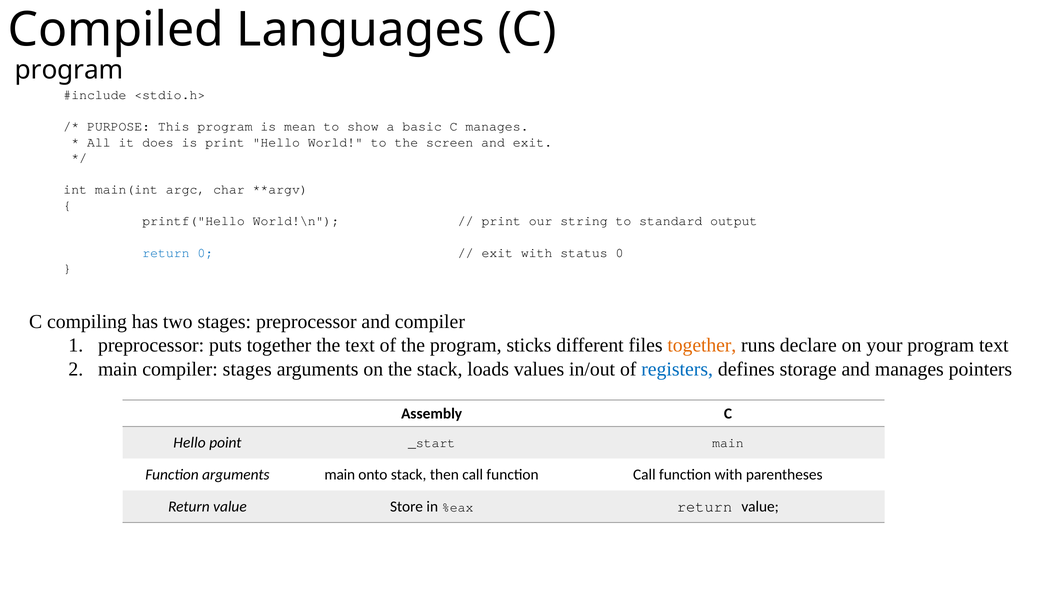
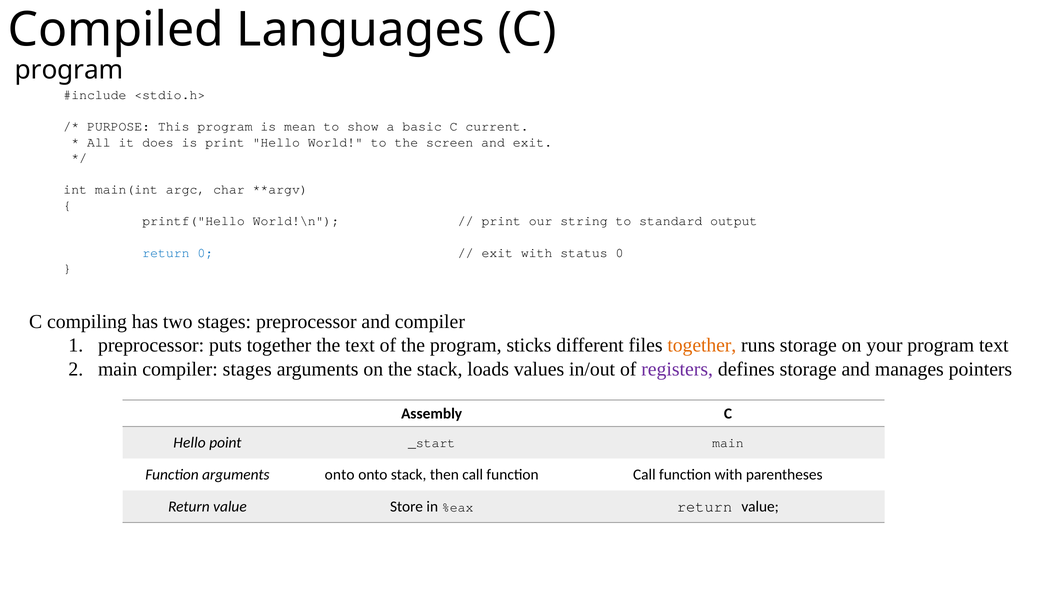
C manages: manages -> current
runs declare: declare -> storage
registers colour: blue -> purple
arguments main: main -> onto
